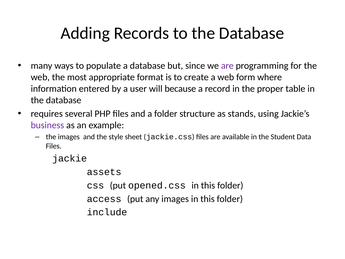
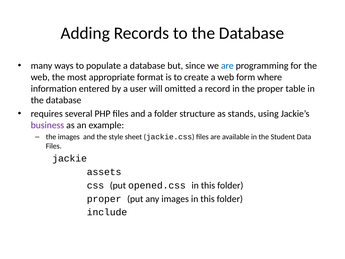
are at (227, 66) colour: purple -> blue
because: because -> omitted
access at (104, 199): access -> proper
